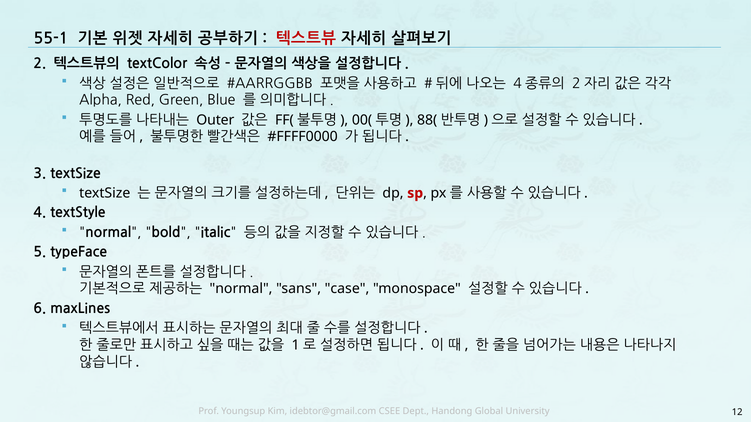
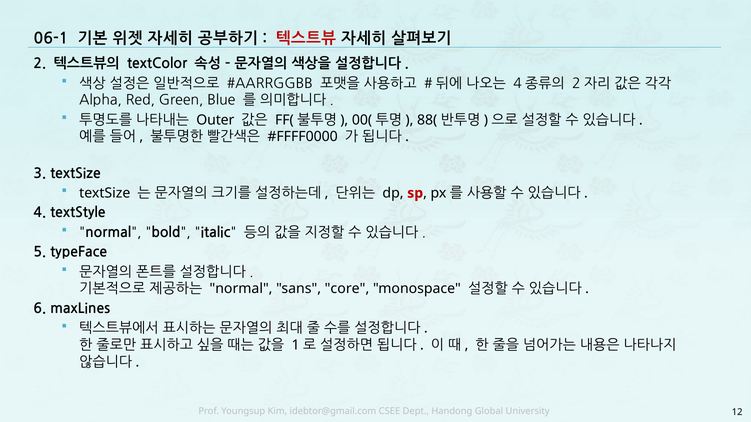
55-1: 55-1 -> 06-1
case: case -> core
